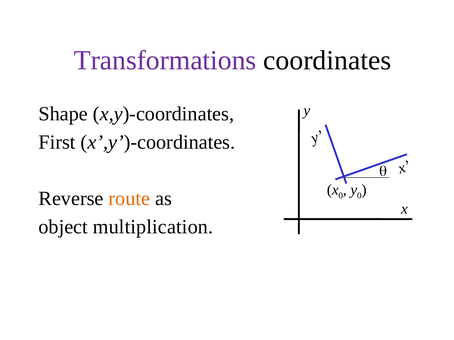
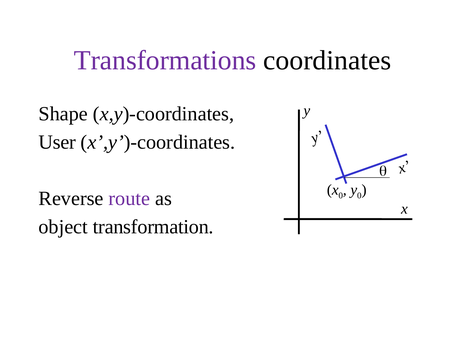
First: First -> User
route colour: orange -> purple
multiplication: multiplication -> transformation
